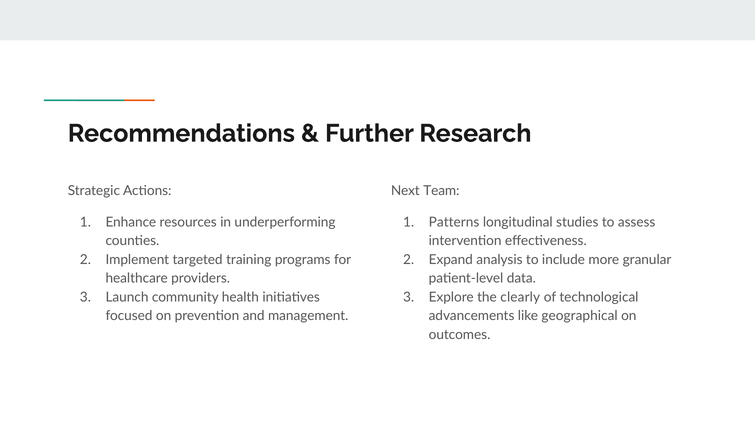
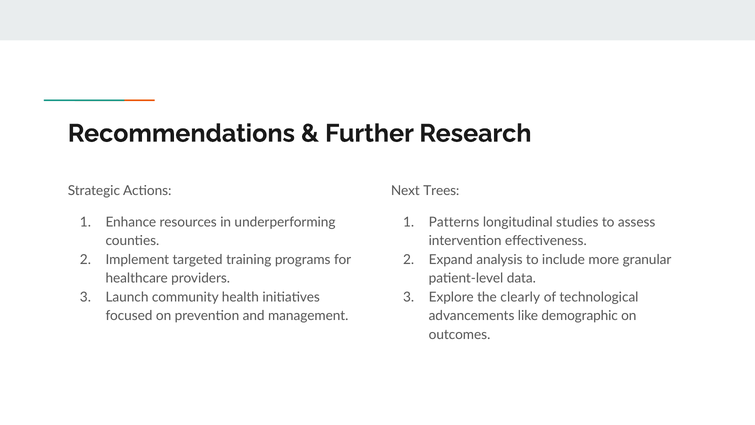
Team: Team -> Trees
geographical: geographical -> demographic
